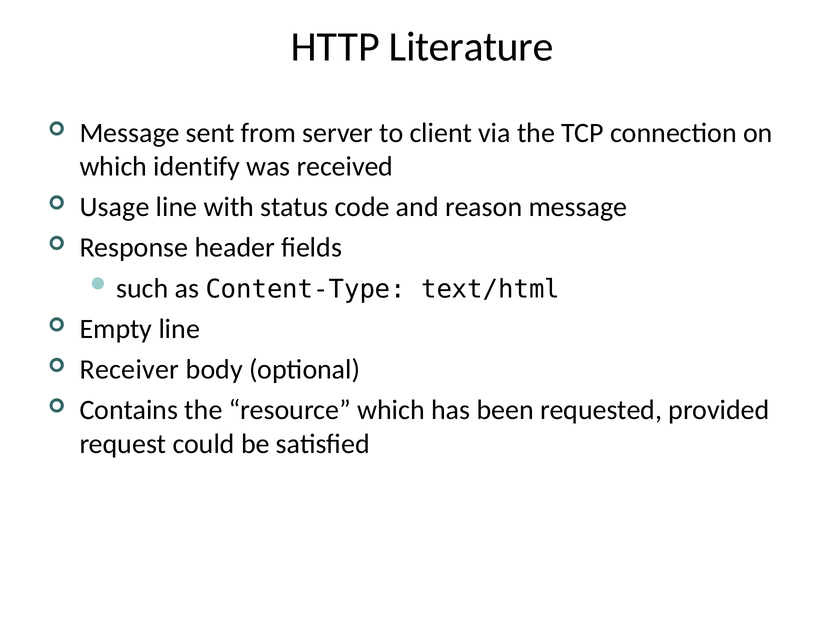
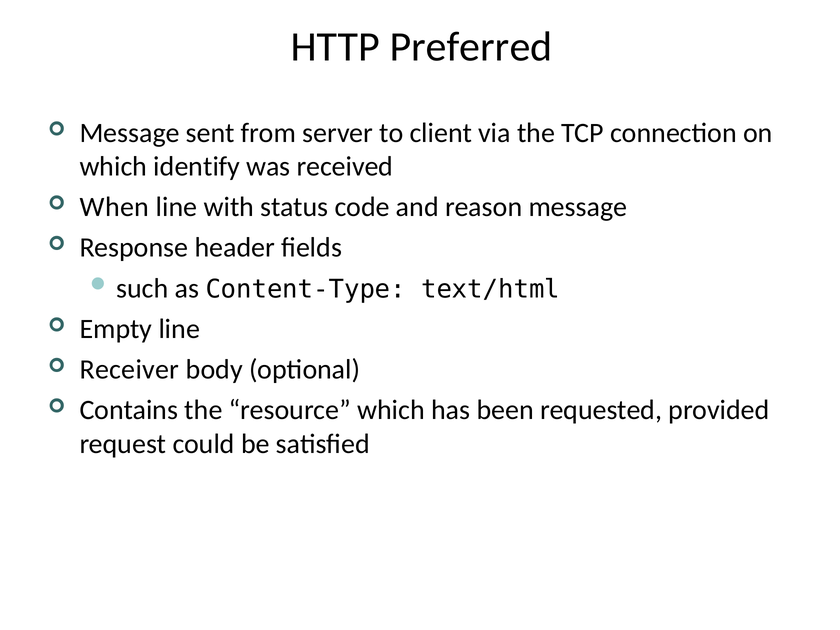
Literature: Literature -> Preferred
Usage: Usage -> When
